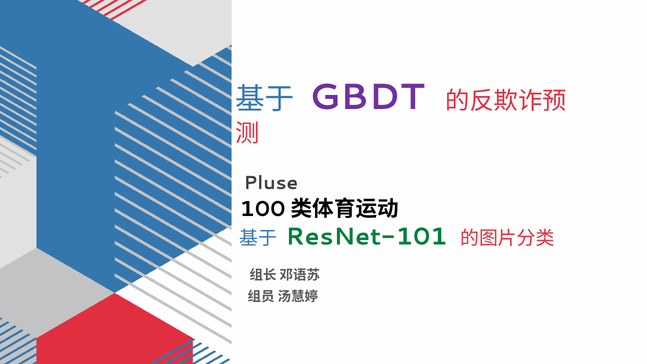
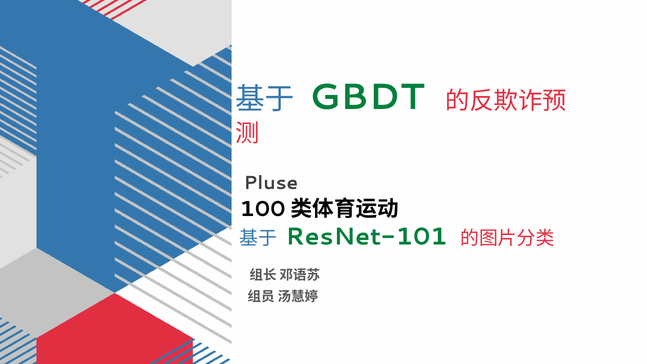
GBDT colour: purple -> green
